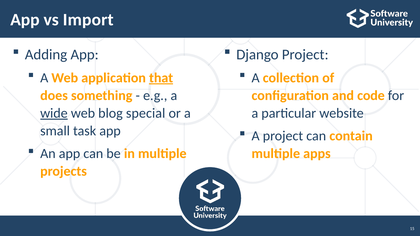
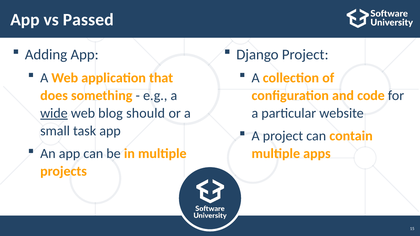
Import: Import -> Passed
that underline: present -> none
special: special -> should
